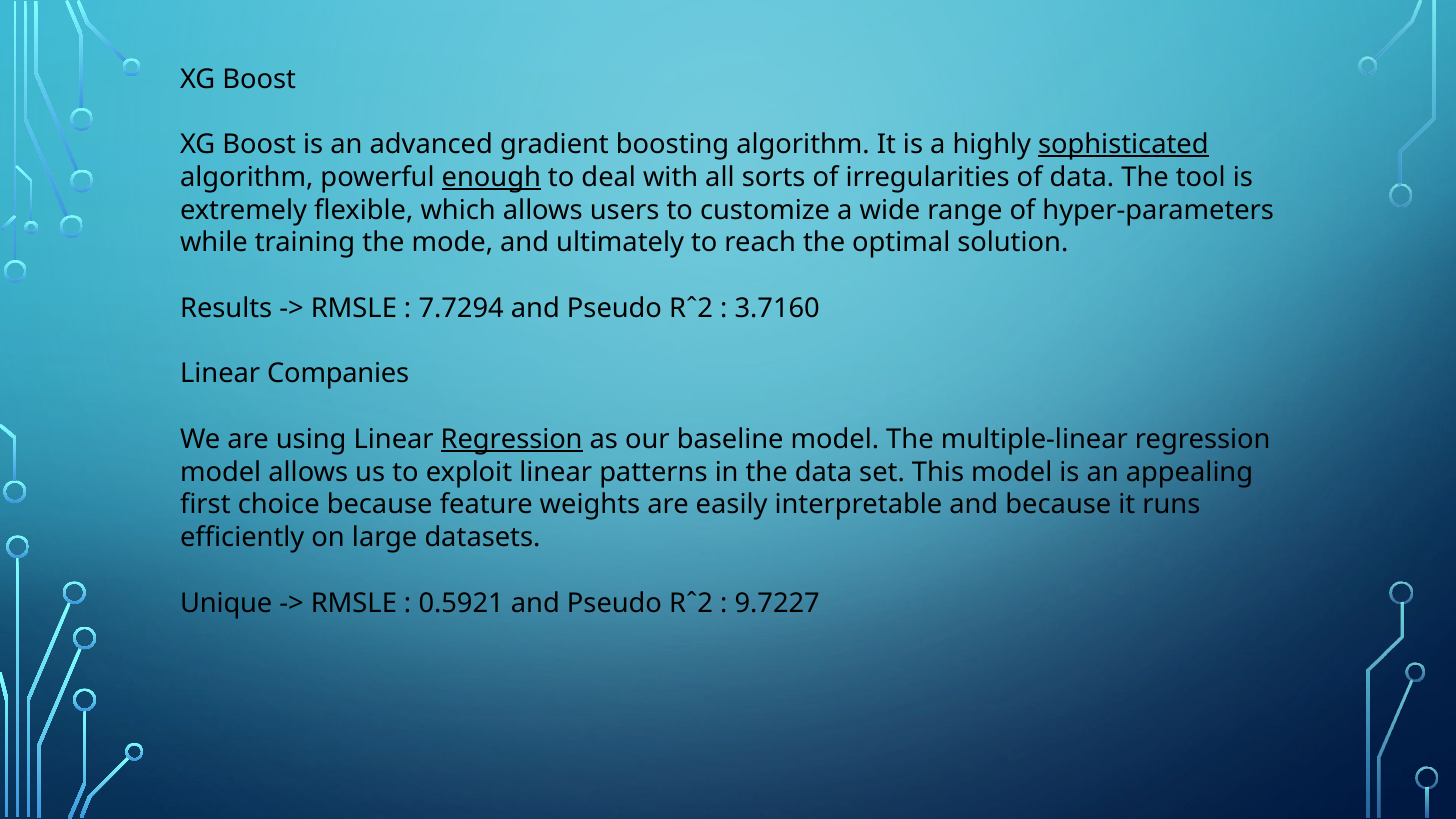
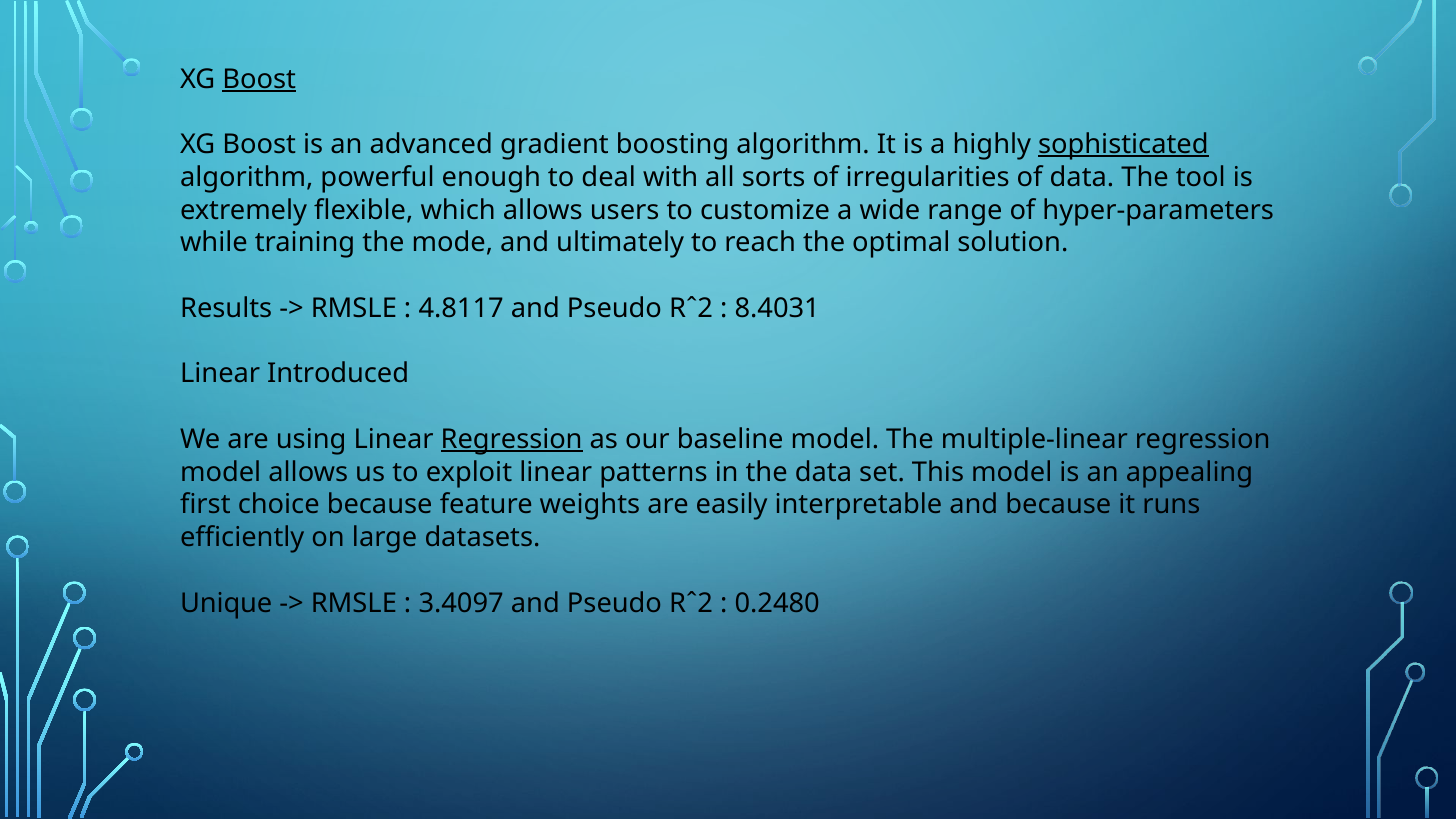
Boost at (259, 79) underline: none -> present
enough underline: present -> none
7.7294: 7.7294 -> 4.8117
3.7160: 3.7160 -> 8.4031
Companies: Companies -> Introduced
0.5921: 0.5921 -> 3.4097
9.7227: 9.7227 -> 0.2480
